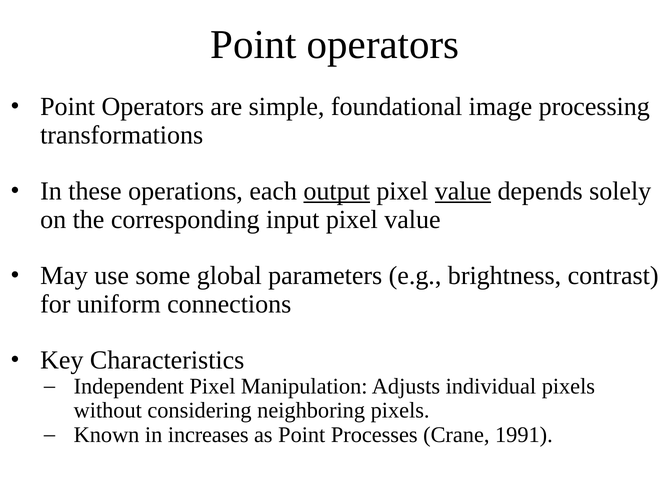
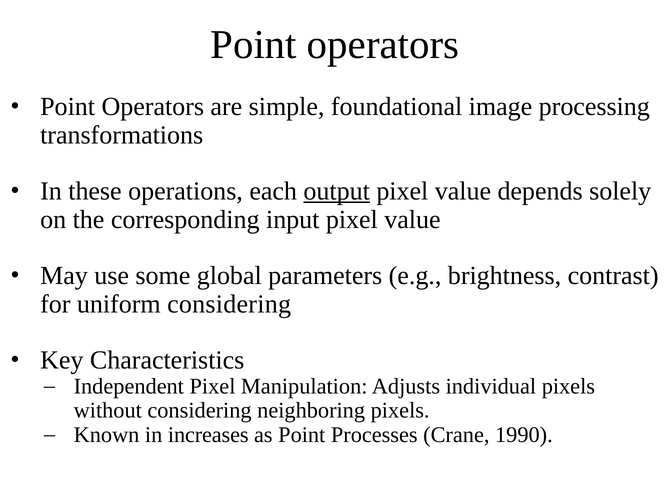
value at (463, 191) underline: present -> none
uniform connections: connections -> considering
1991: 1991 -> 1990
